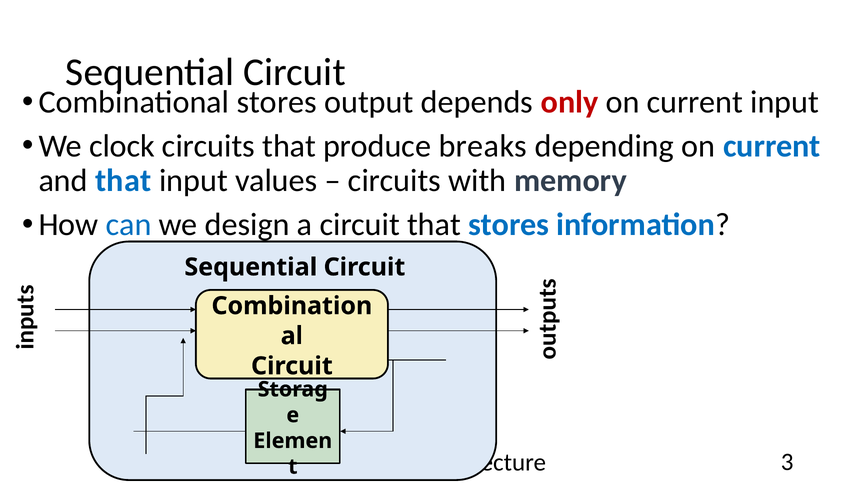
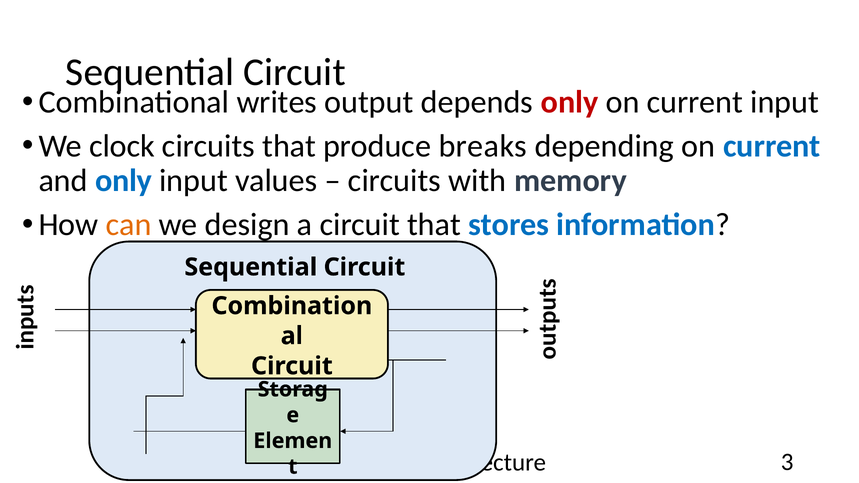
Combinational stores: stores -> writes
and that: that -> only
can colour: blue -> orange
